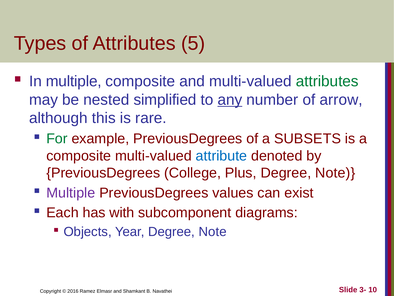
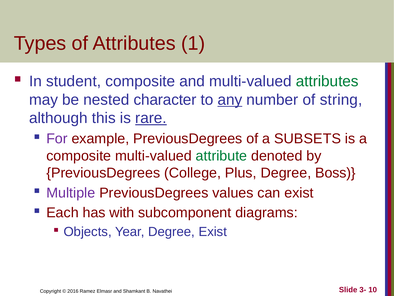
5: 5 -> 1
In multiple: multiple -> student
simplified: simplified -> character
arrow: arrow -> string
rare underline: none -> present
For colour: green -> purple
attribute colour: blue -> green
Note at (335, 173): Note -> Boss
Year Degree Note: Note -> Exist
